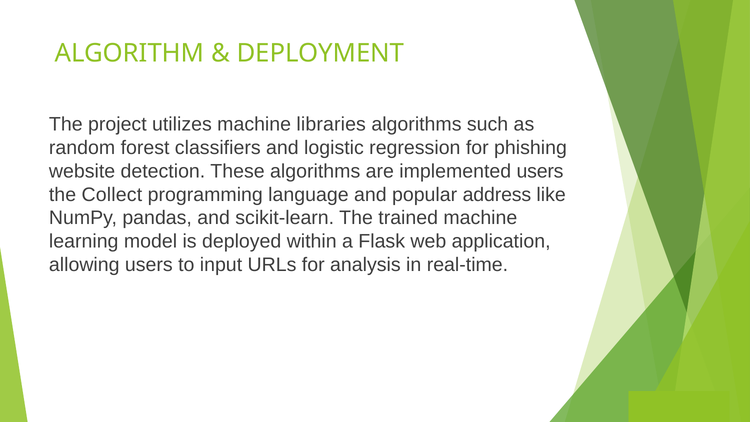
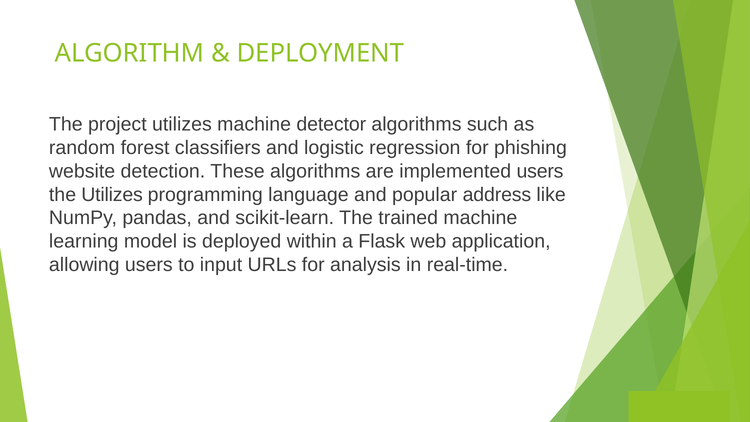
libraries: libraries -> detector
the Collect: Collect -> Utilizes
